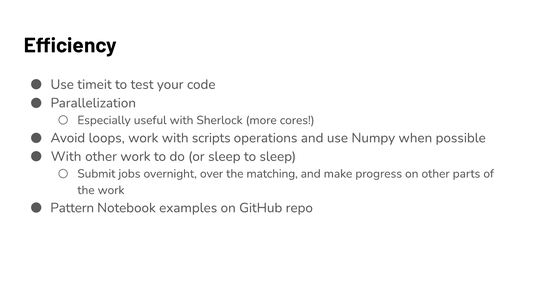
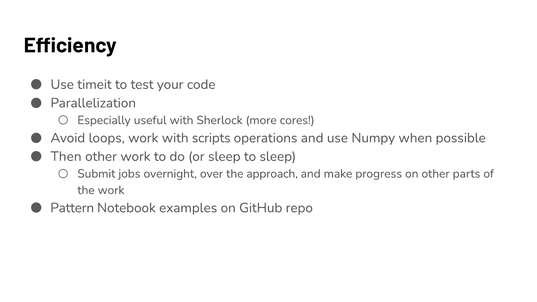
With at (66, 156): With -> Then
matching: matching -> approach
